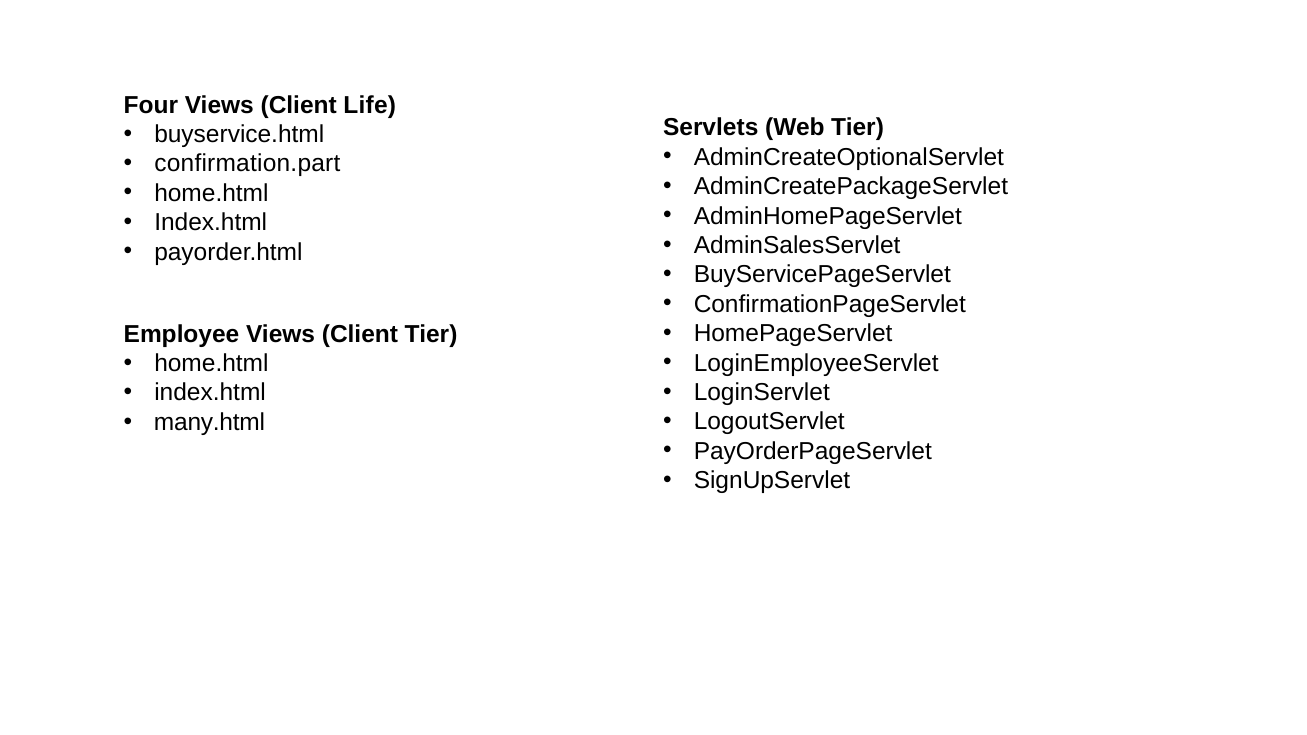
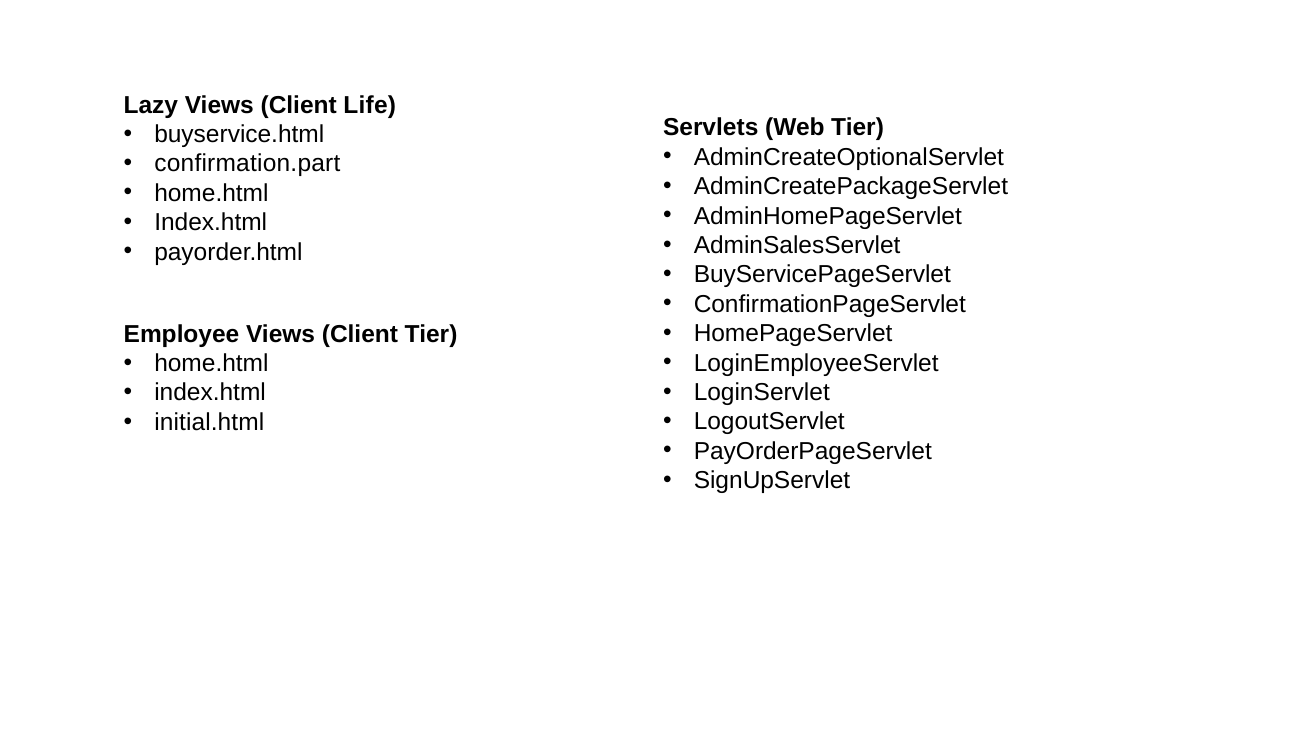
Four: Four -> Lazy
many.html: many.html -> initial.html
